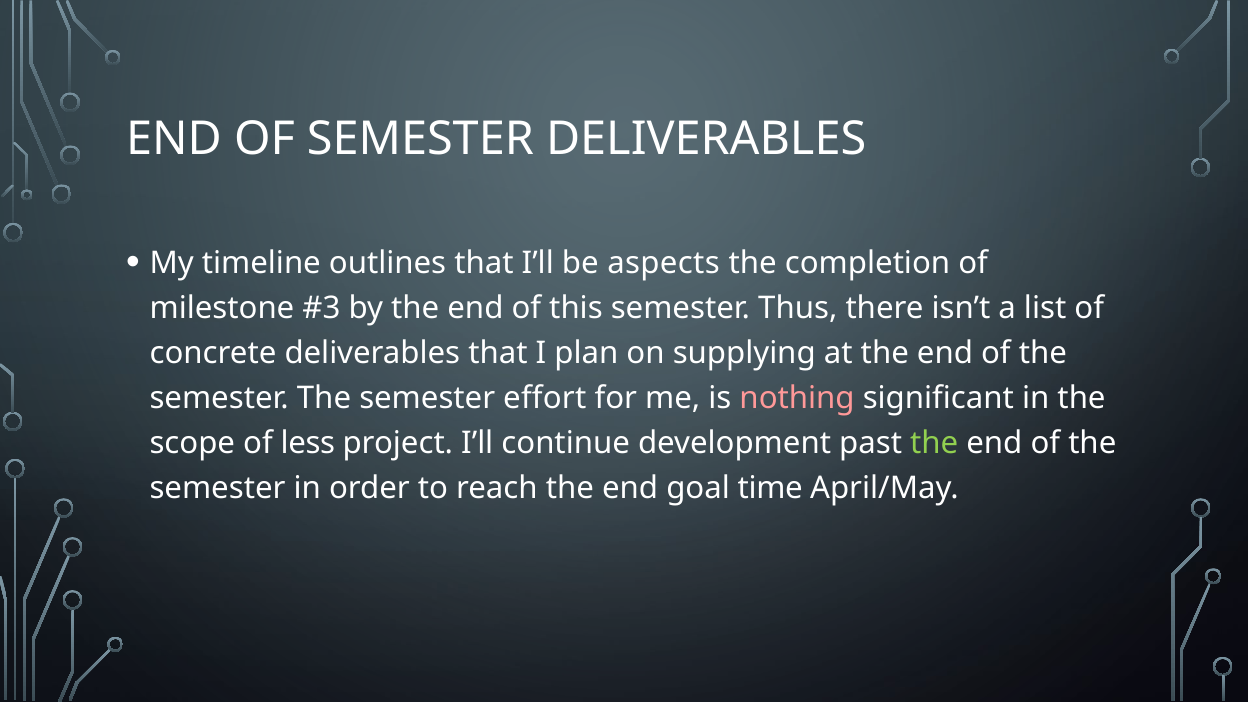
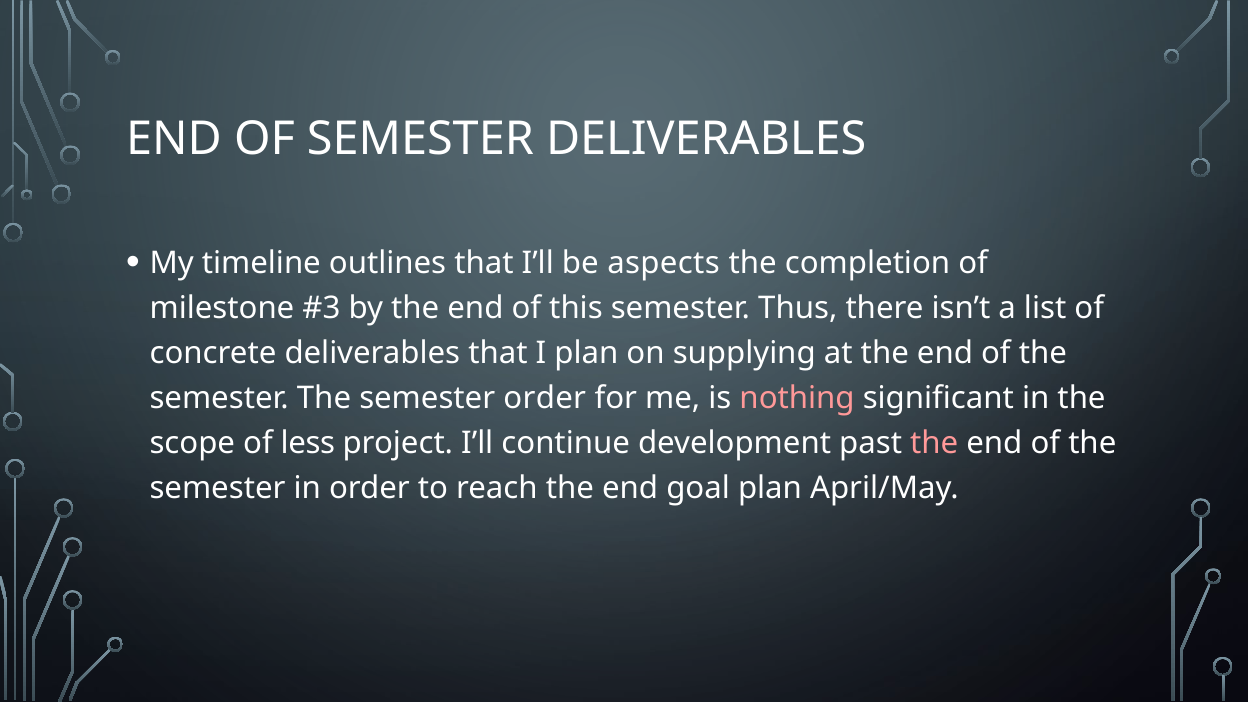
semester effort: effort -> order
the at (934, 443) colour: light green -> pink
goal time: time -> plan
